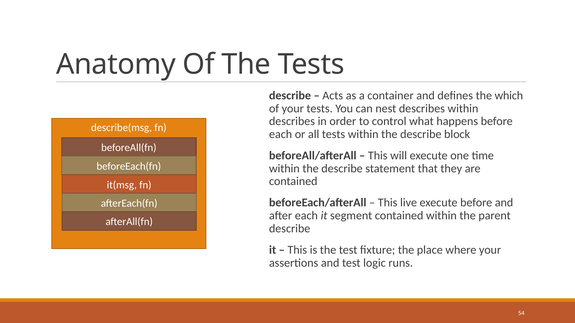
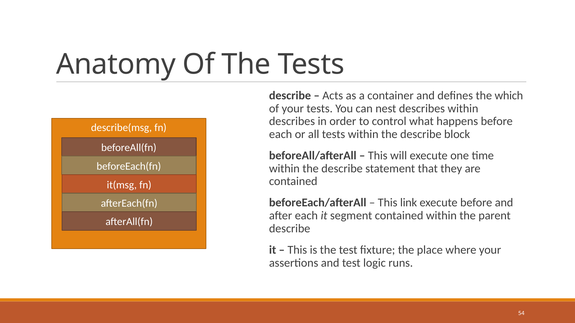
live: live -> link
